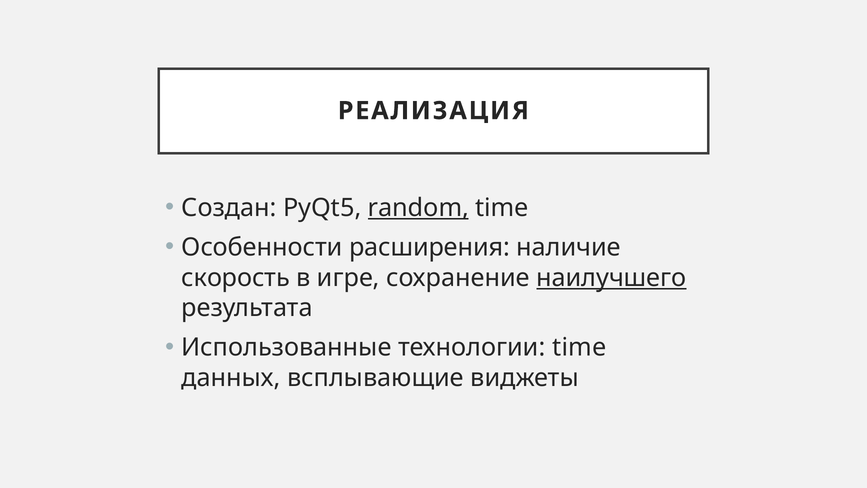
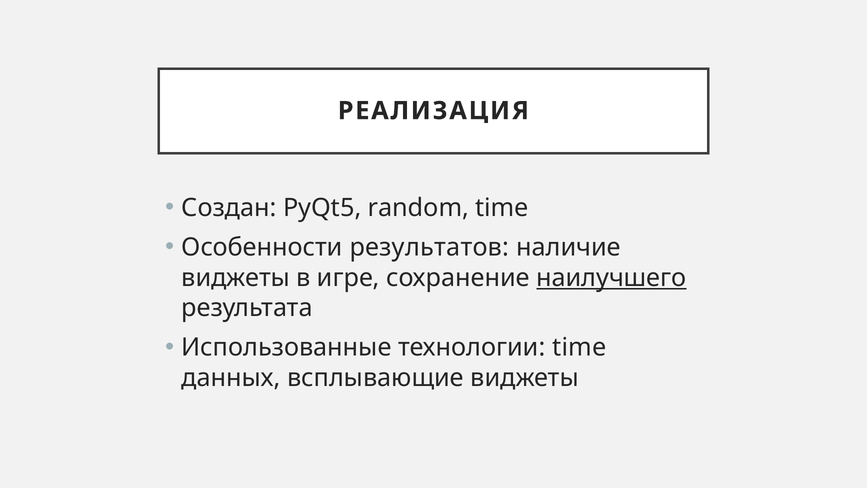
random underline: present -> none
расширения: расширения -> результатов
скорость at (236, 278): скорость -> виджеты
